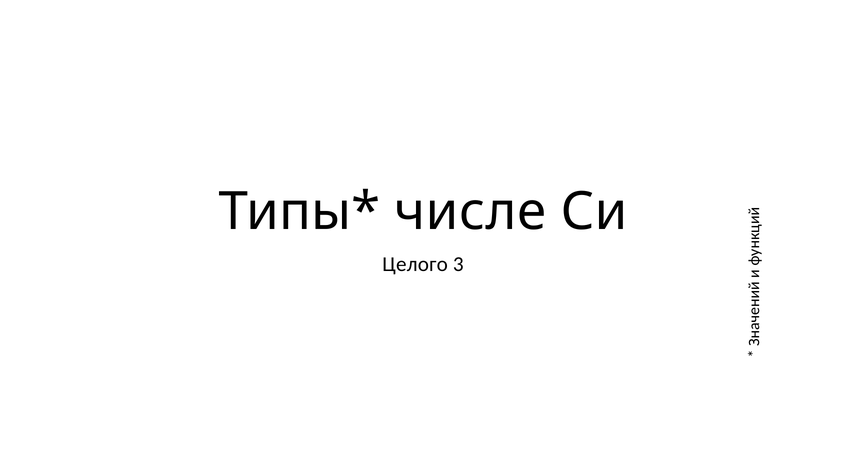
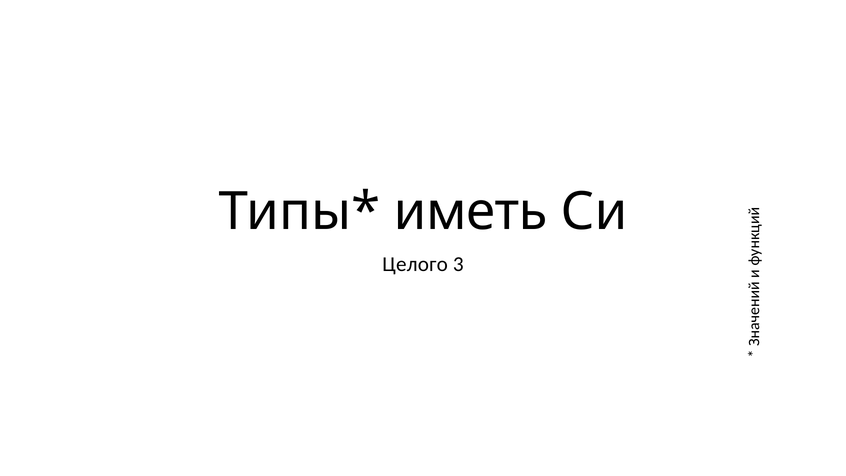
числе: числе -> иметь
